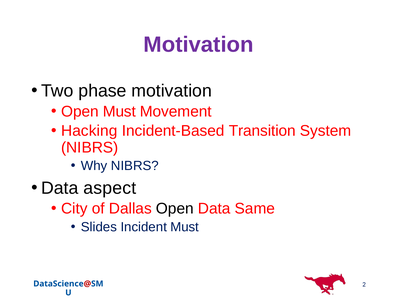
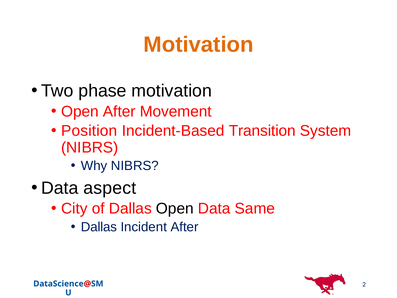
Motivation at (198, 44) colour: purple -> orange
Open Must: Must -> After
Hacking: Hacking -> Position
Slides at (99, 227): Slides -> Dallas
Incident Must: Must -> After
